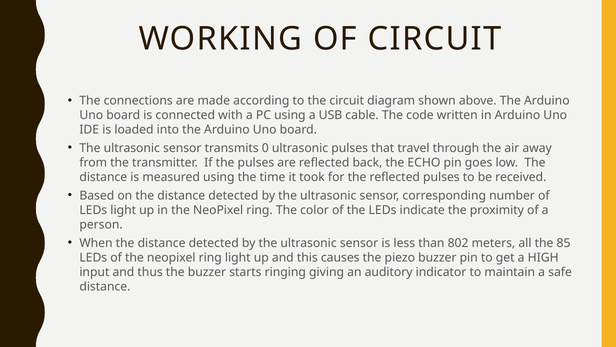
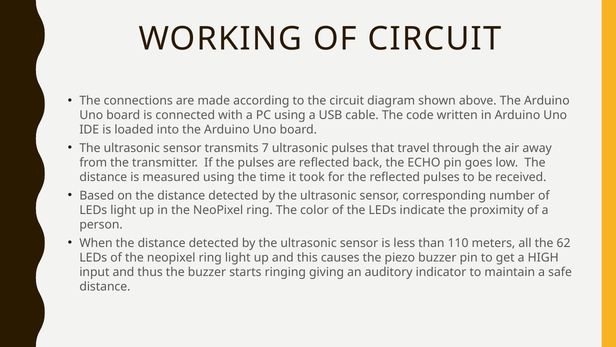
0: 0 -> 7
802: 802 -> 110
85: 85 -> 62
